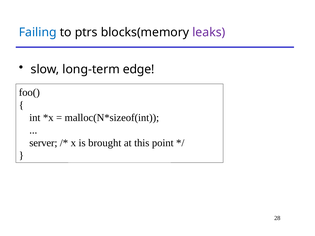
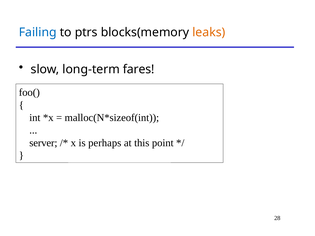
leaks colour: purple -> orange
edge: edge -> fares
brought: brought -> perhaps
